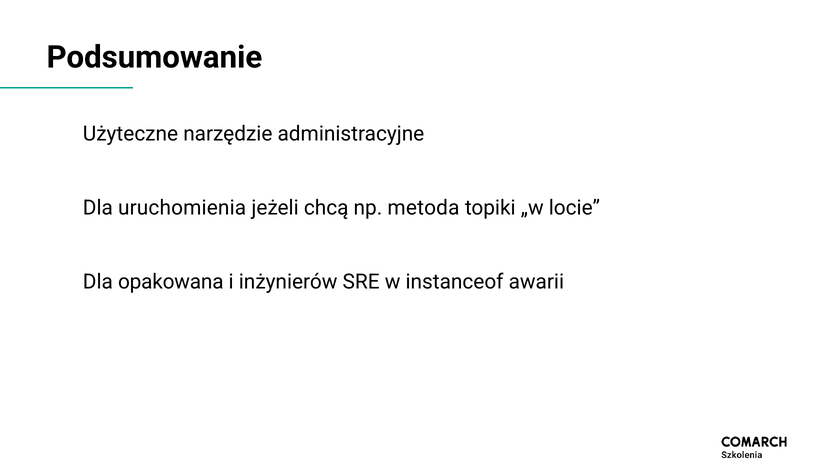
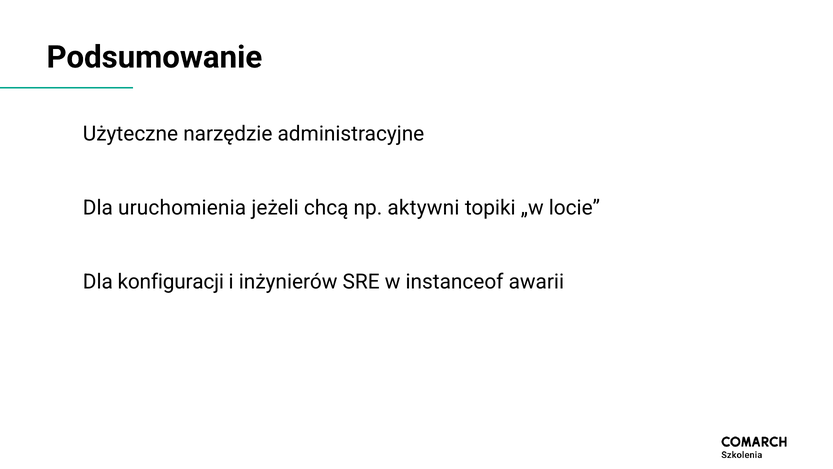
metoda: metoda -> aktywni
opakowana: opakowana -> konfiguracji
